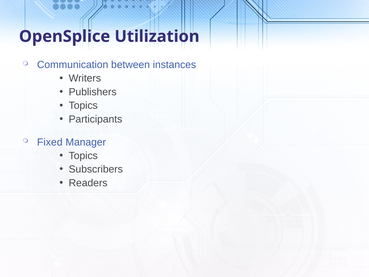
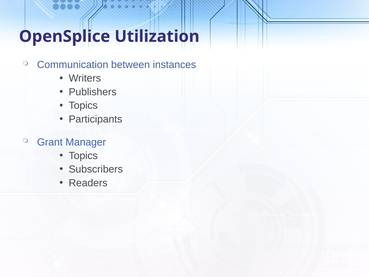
Fixed: Fixed -> Grant
